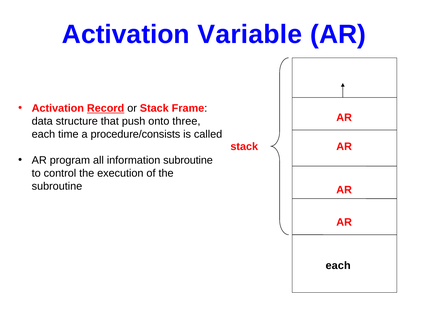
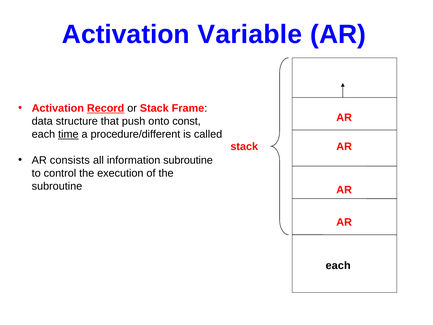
three: three -> const
time underline: none -> present
procedure/consists: procedure/consists -> procedure/different
program: program -> consists
